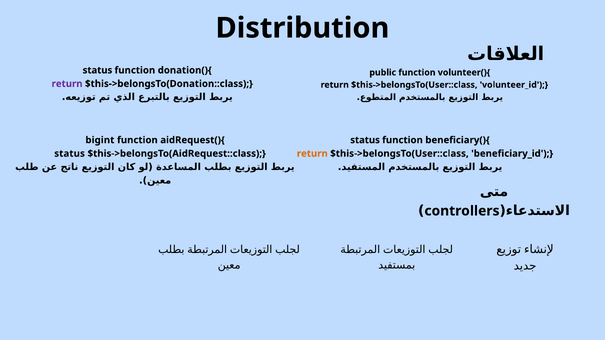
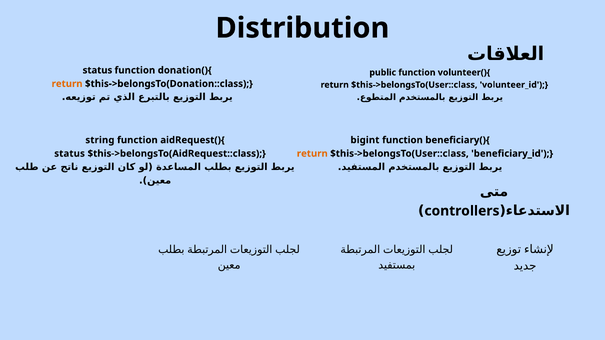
return at (67, 84) colour: purple -> orange
bigint: bigint -> string
status at (365, 140): status -> bigint
